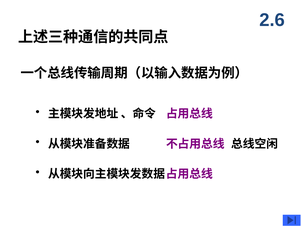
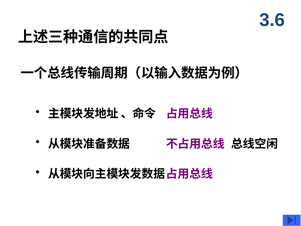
2.6: 2.6 -> 3.6
